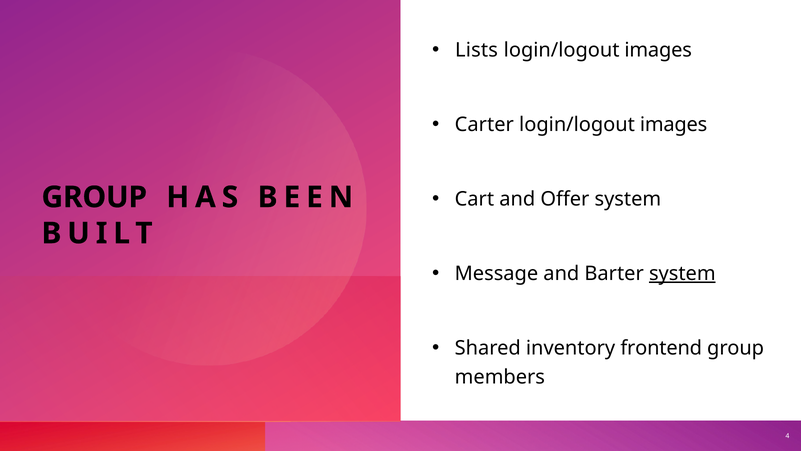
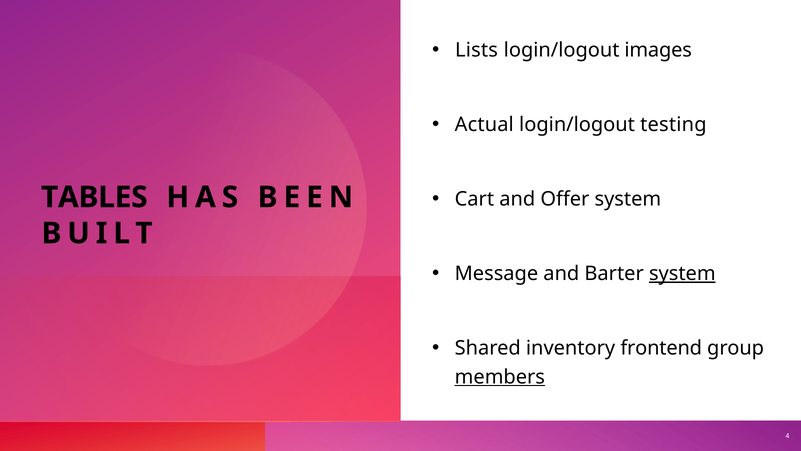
Carter: Carter -> Actual
images at (674, 125): images -> testing
GROUP at (94, 197): GROUP -> TABLES
members underline: none -> present
